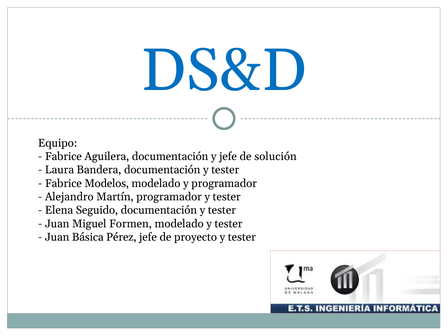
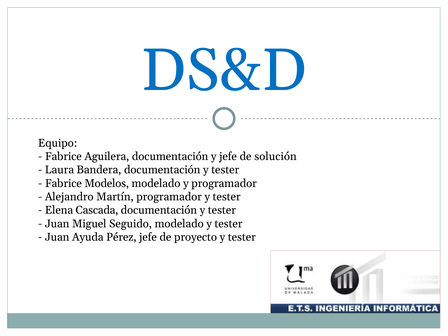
Seguido: Seguido -> Cascada
Formen: Formen -> Seguido
Básica: Básica -> Ayuda
